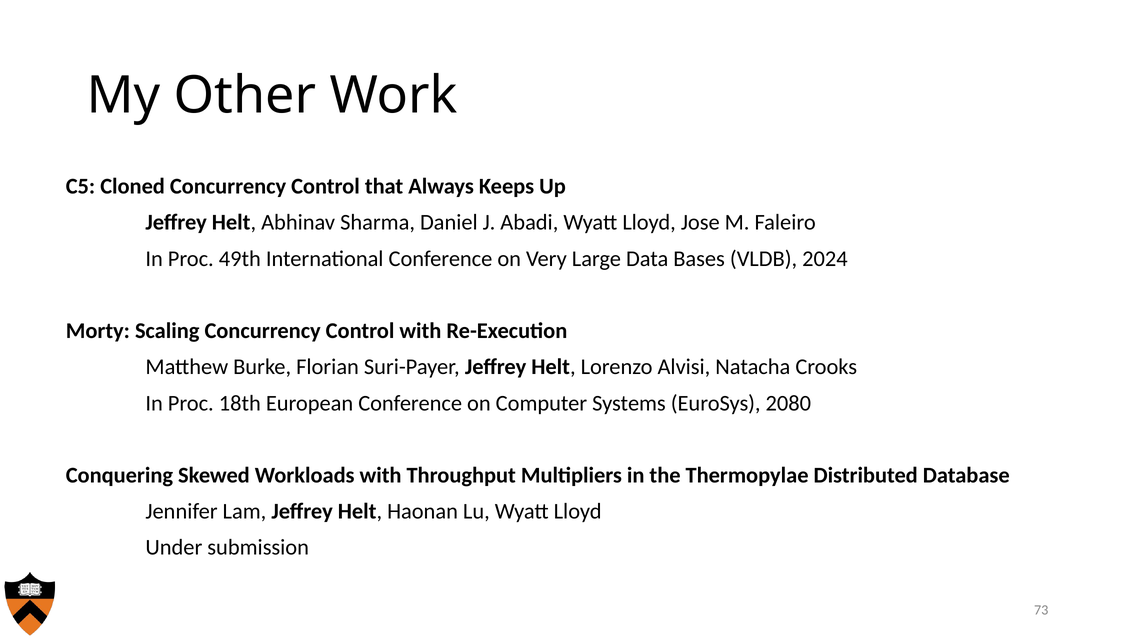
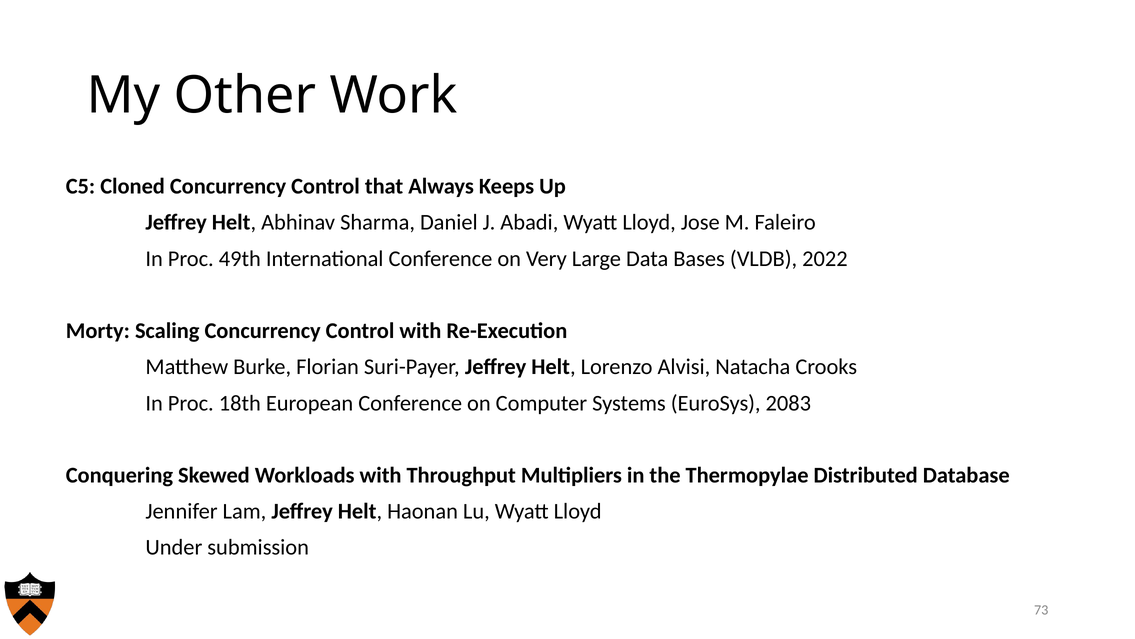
2024: 2024 -> 2022
2080: 2080 -> 2083
